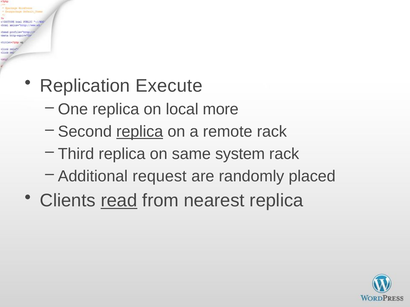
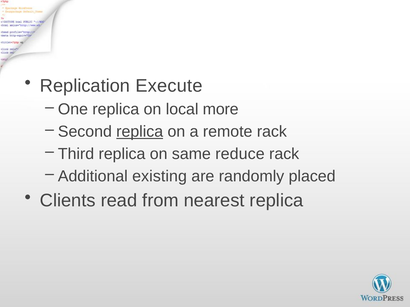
system: system -> reduce
request: request -> existing
read underline: present -> none
